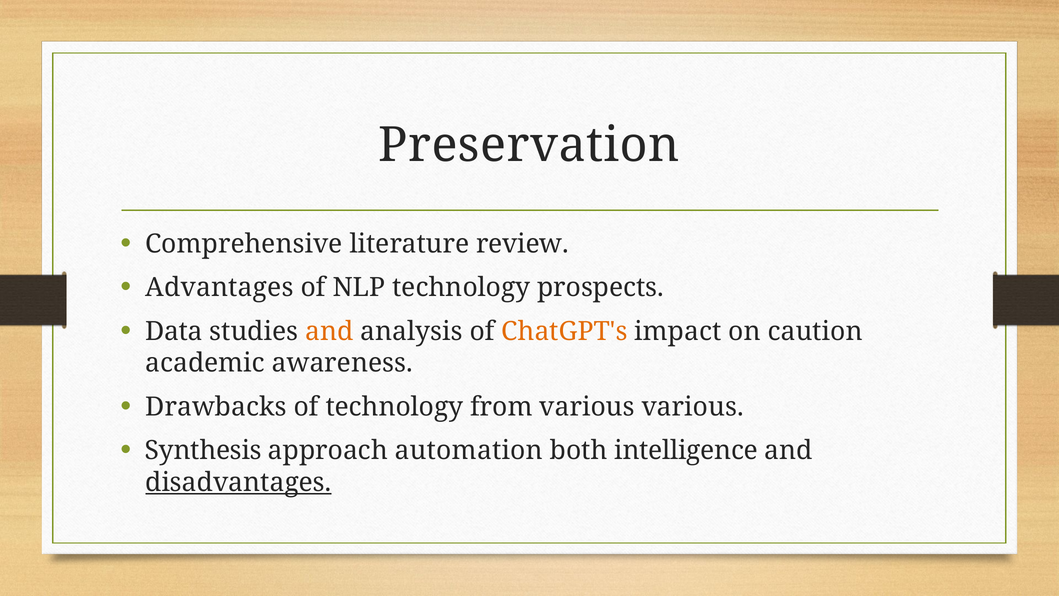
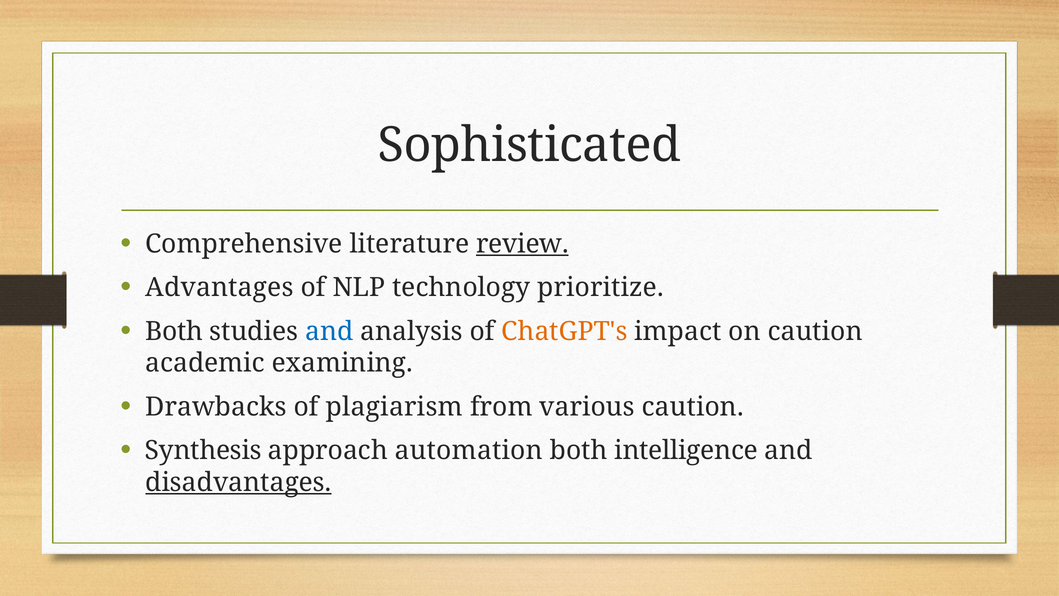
Preservation: Preservation -> Sophisticated
review underline: none -> present
prospects: prospects -> prioritize
Data at (174, 331): Data -> Both
and at (329, 331) colour: orange -> blue
awareness: awareness -> examining
of technology: technology -> plagiarism
various various: various -> caution
